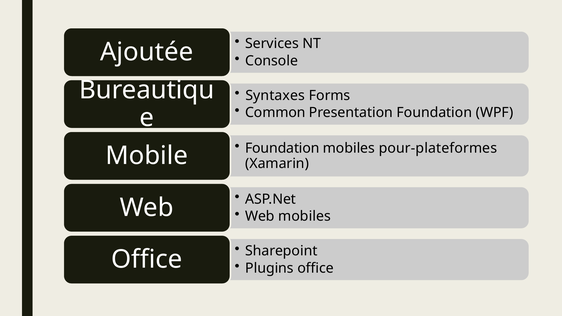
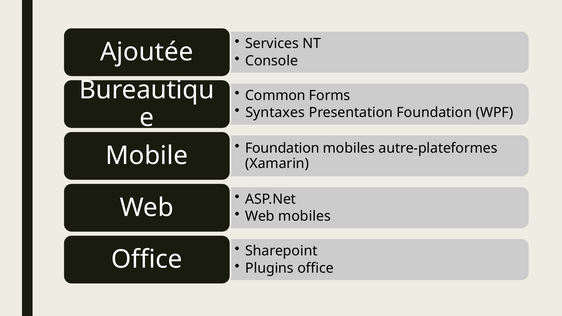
Syntaxes: Syntaxes -> Common
Common: Common -> Syntaxes
pour-plateformes: pour-plateformes -> autre-plateformes
